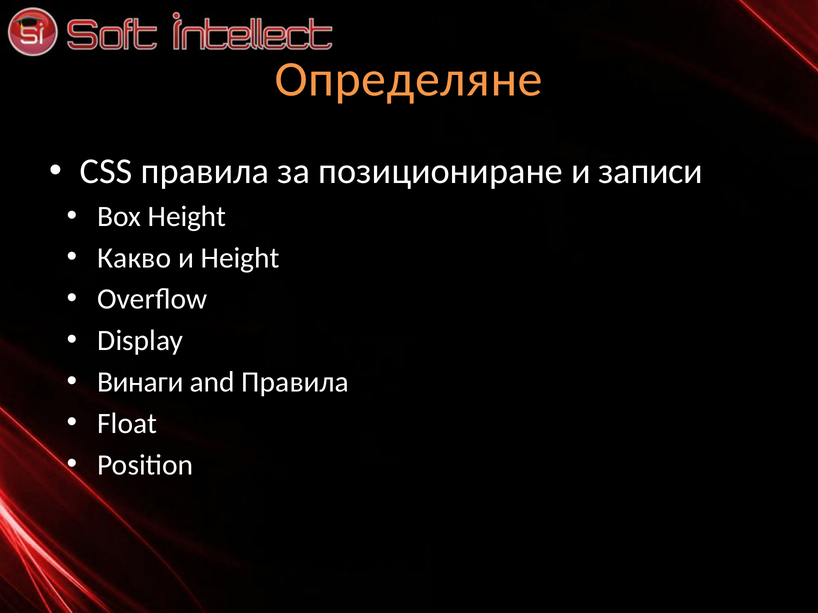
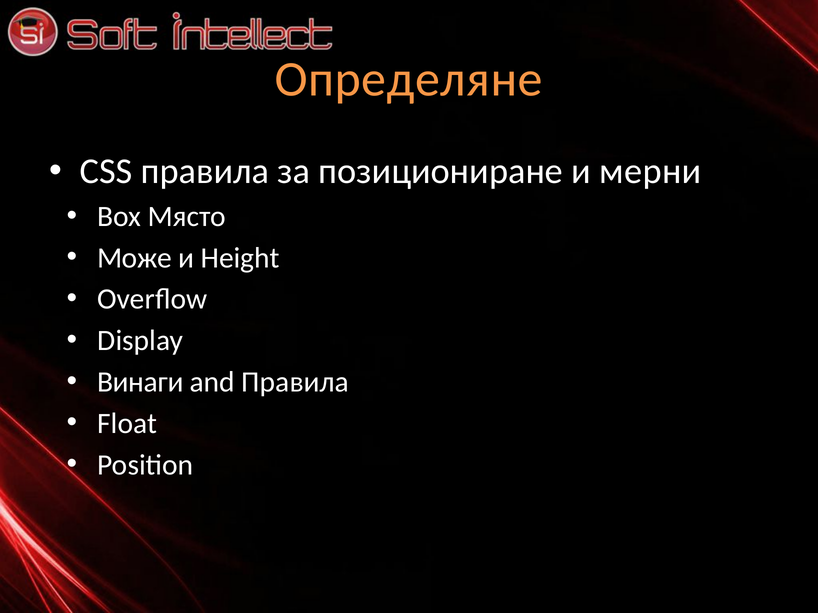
записи: записи -> мерни
Box Height: Height -> Място
Какво: Какво -> Може
